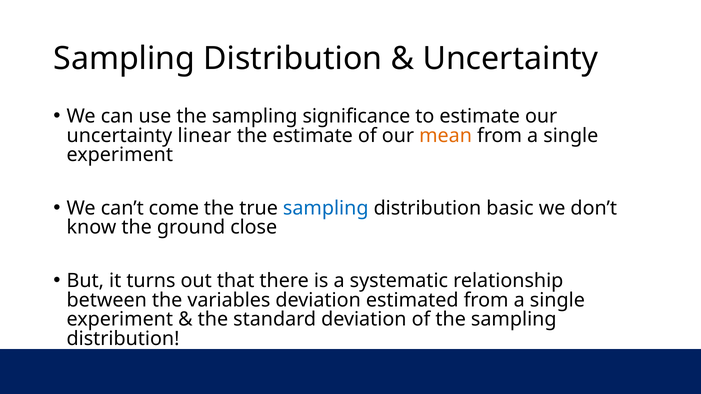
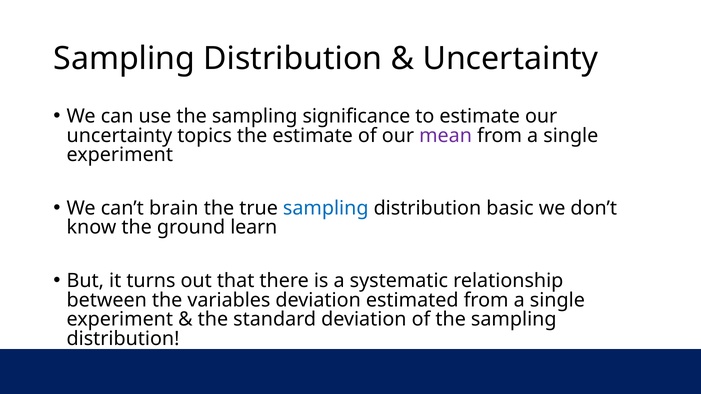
linear: linear -> topics
mean colour: orange -> purple
come: come -> brain
close: close -> learn
